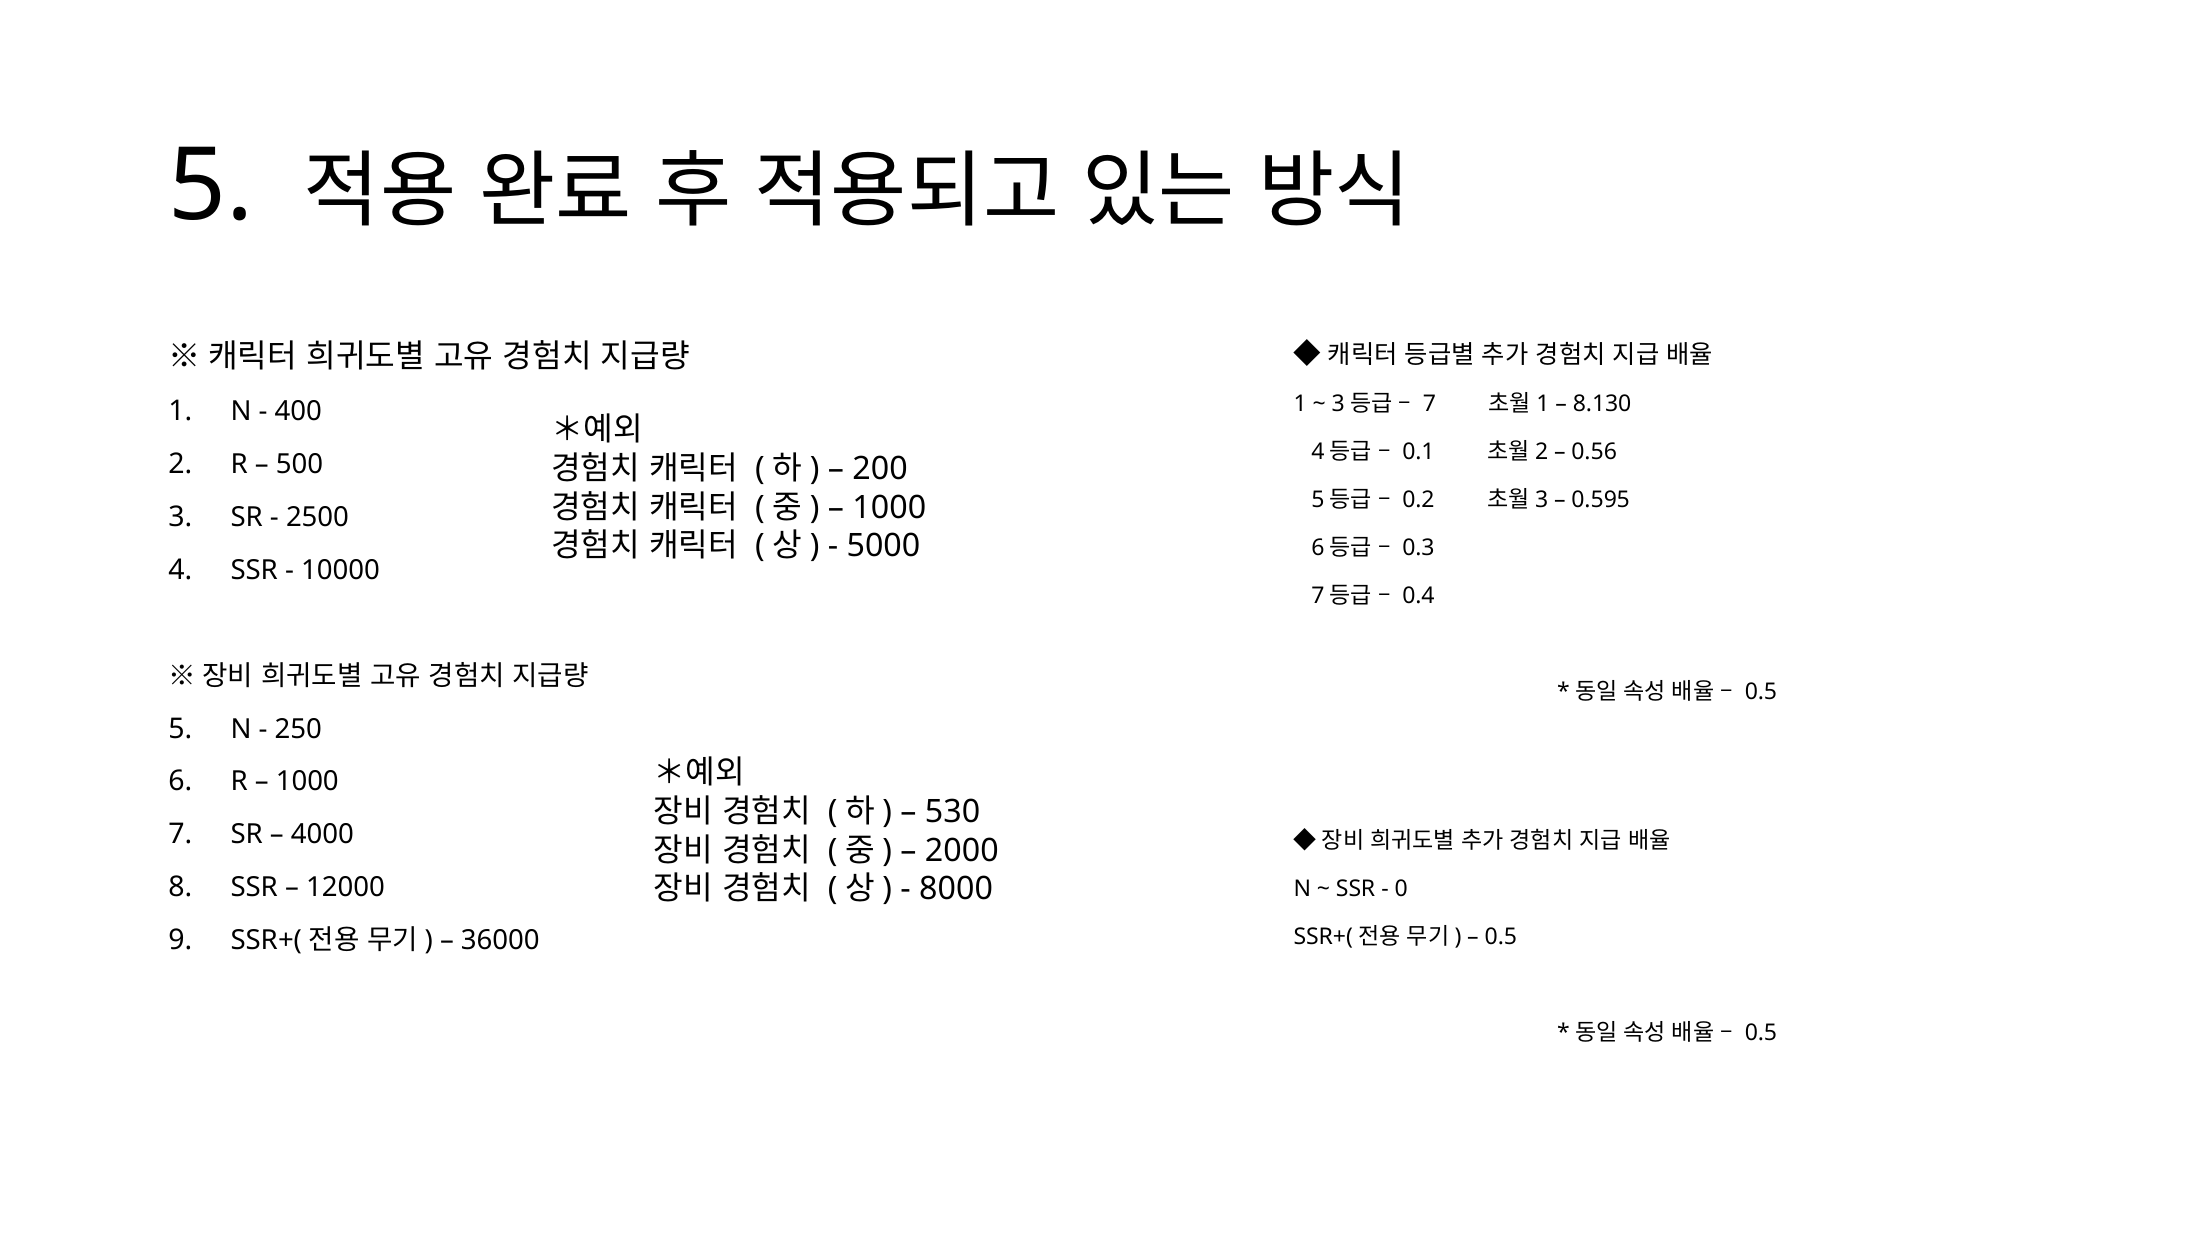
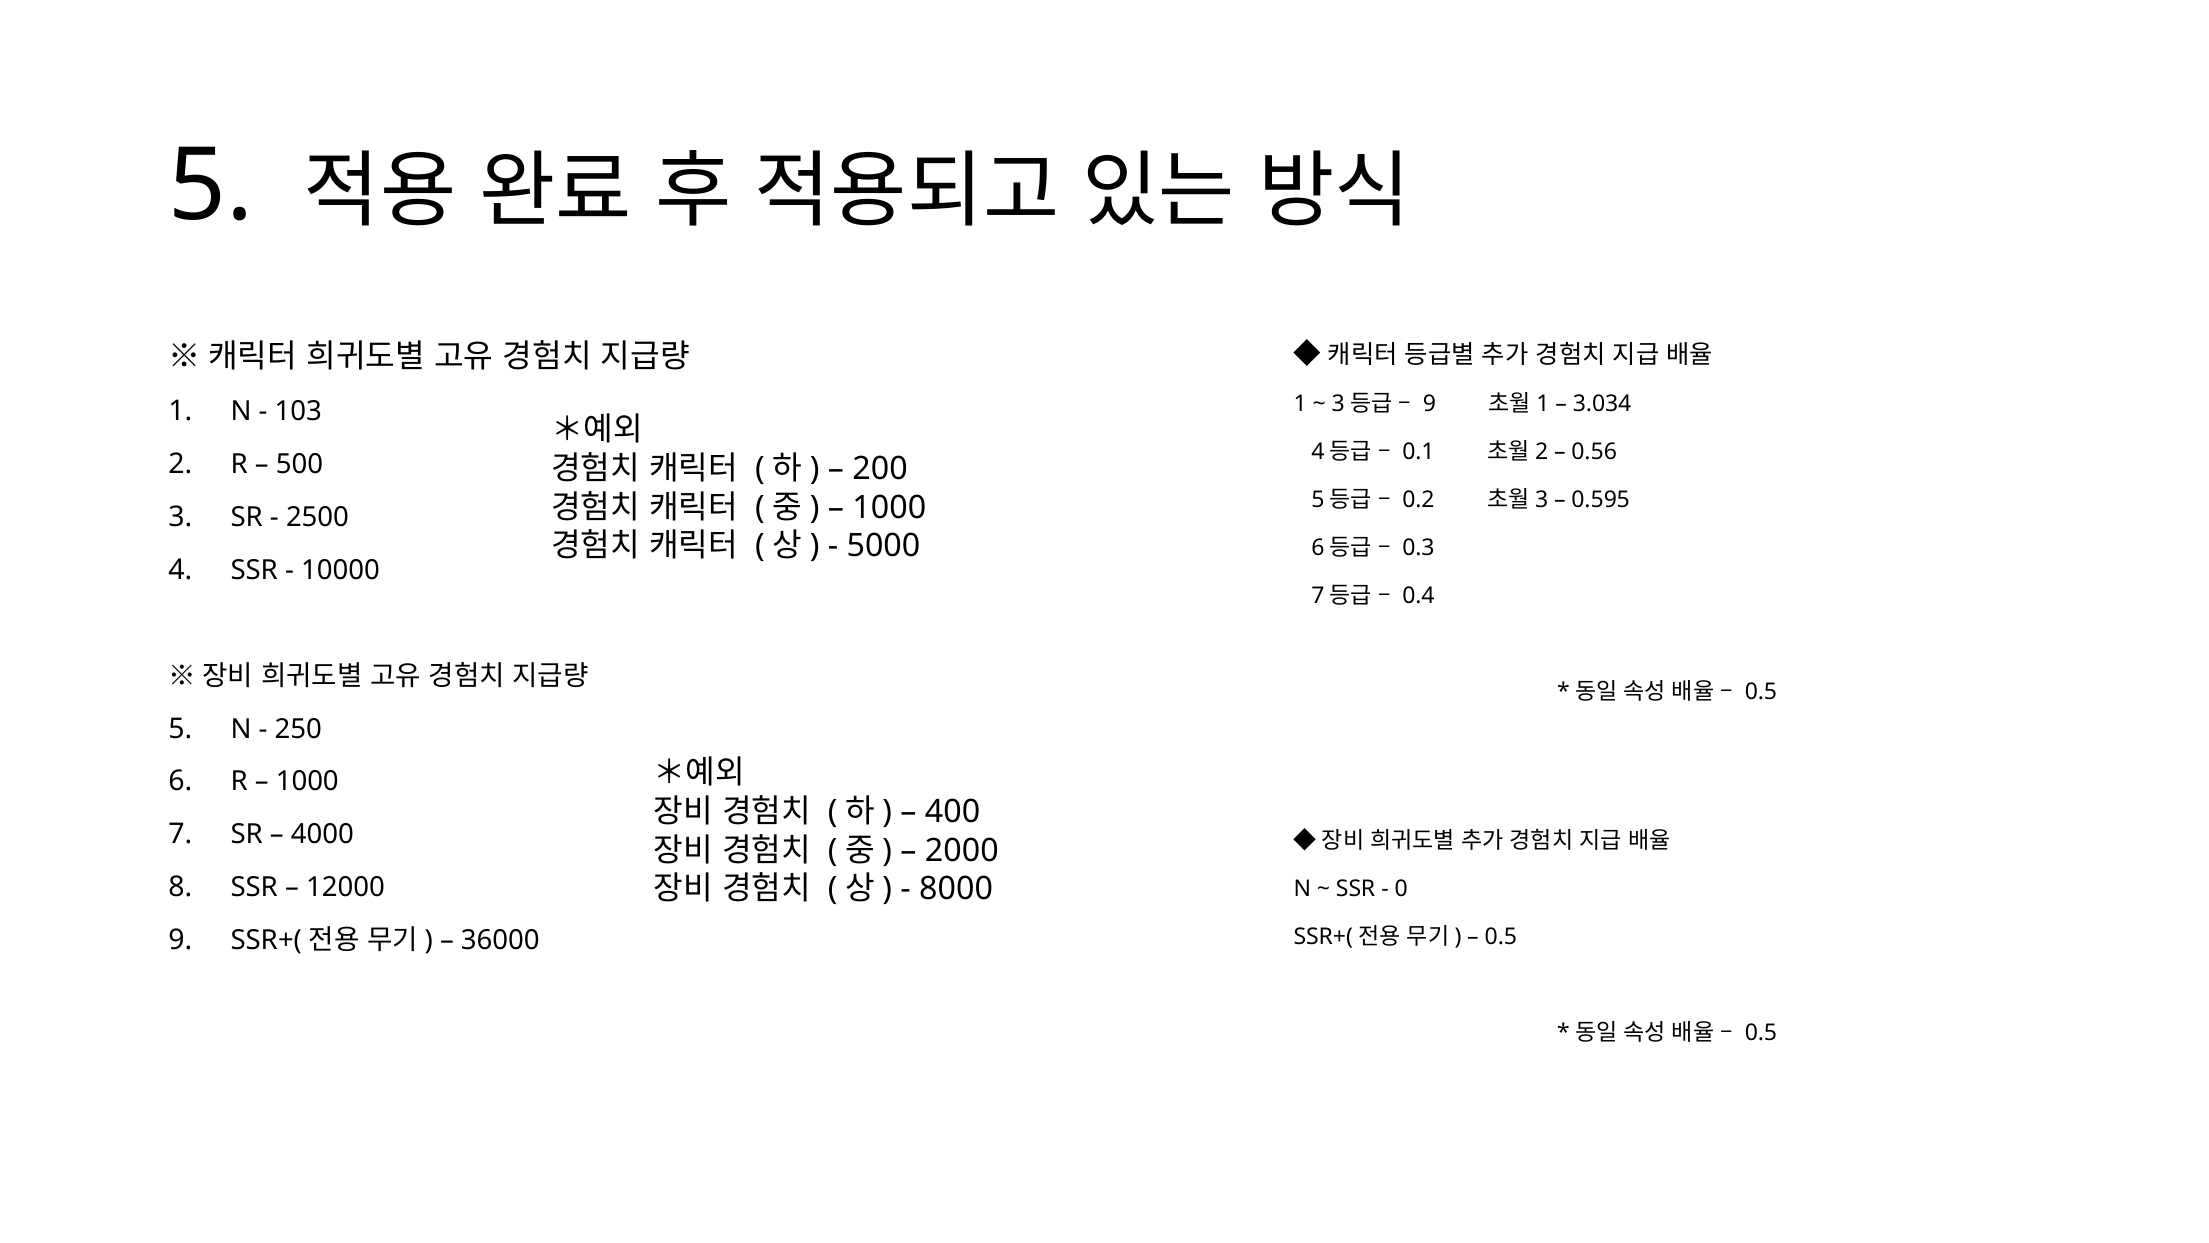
7 at (1429, 404): 7 -> 9
8.130: 8.130 -> 3.034
400: 400 -> 103
530: 530 -> 400
